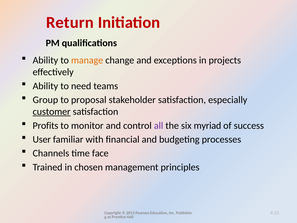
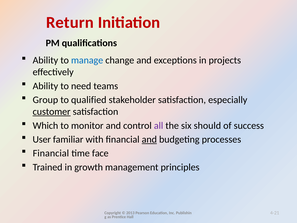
manage colour: orange -> blue
proposal: proposal -> qualified
Profits: Profits -> Which
myriad: myriad -> should
and at (149, 139) underline: none -> present
Channels at (51, 153): Channels -> Financial
chosen: chosen -> growth
